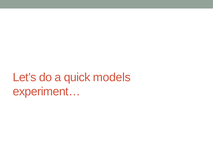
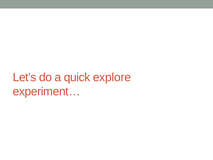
models: models -> explore
